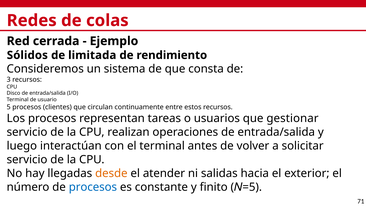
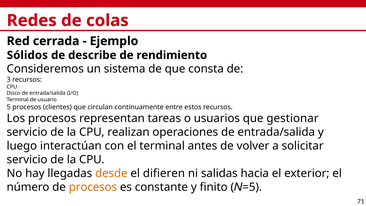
limitada: limitada -> describe
atender: atender -> difieren
procesos at (93, 187) colour: blue -> orange
